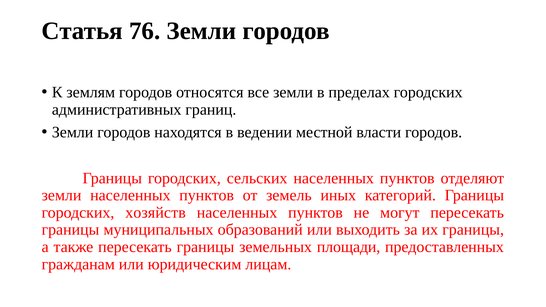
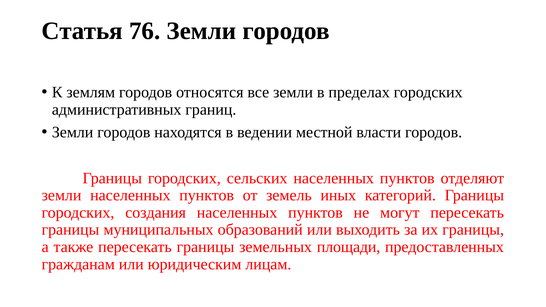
хозяйств: хозяйств -> создания
